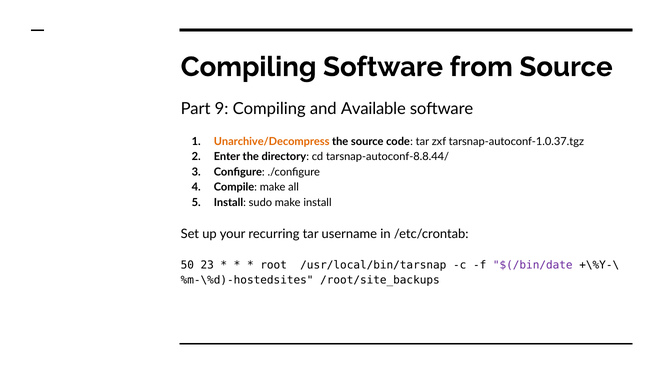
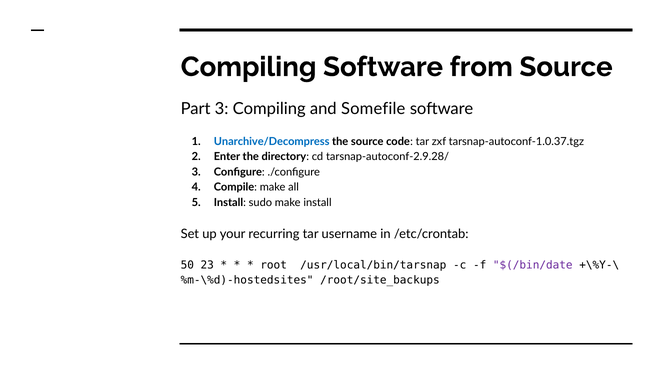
Part 9: 9 -> 3
Available: Available -> Somefile
Unarchive/Decompress colour: orange -> blue
tarsnap-autoconf-8.8.44/: tarsnap-autoconf-8.8.44/ -> tarsnap-autoconf-2.9.28/
